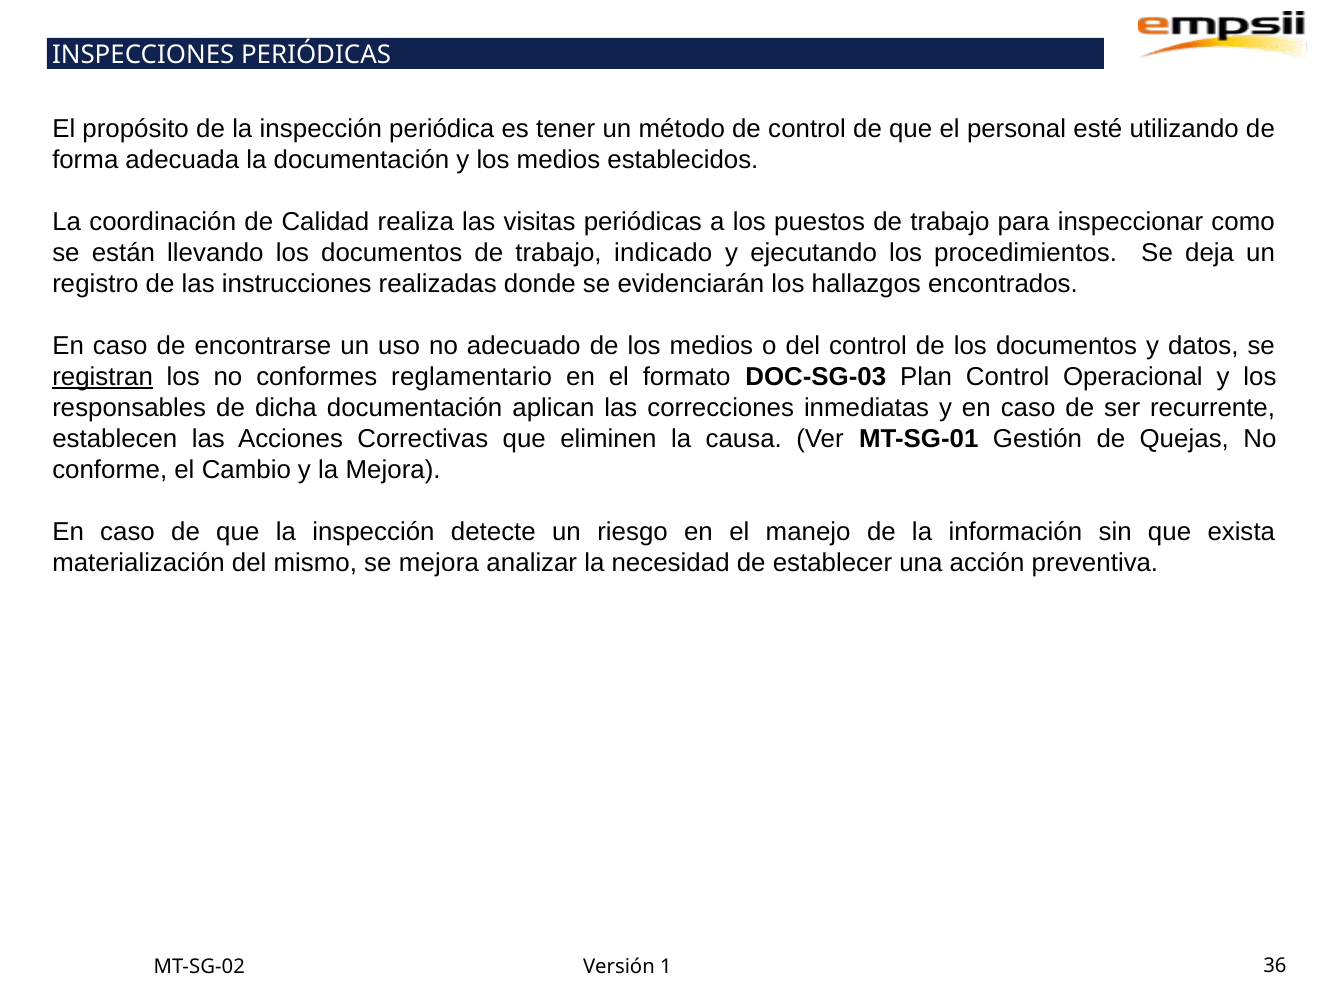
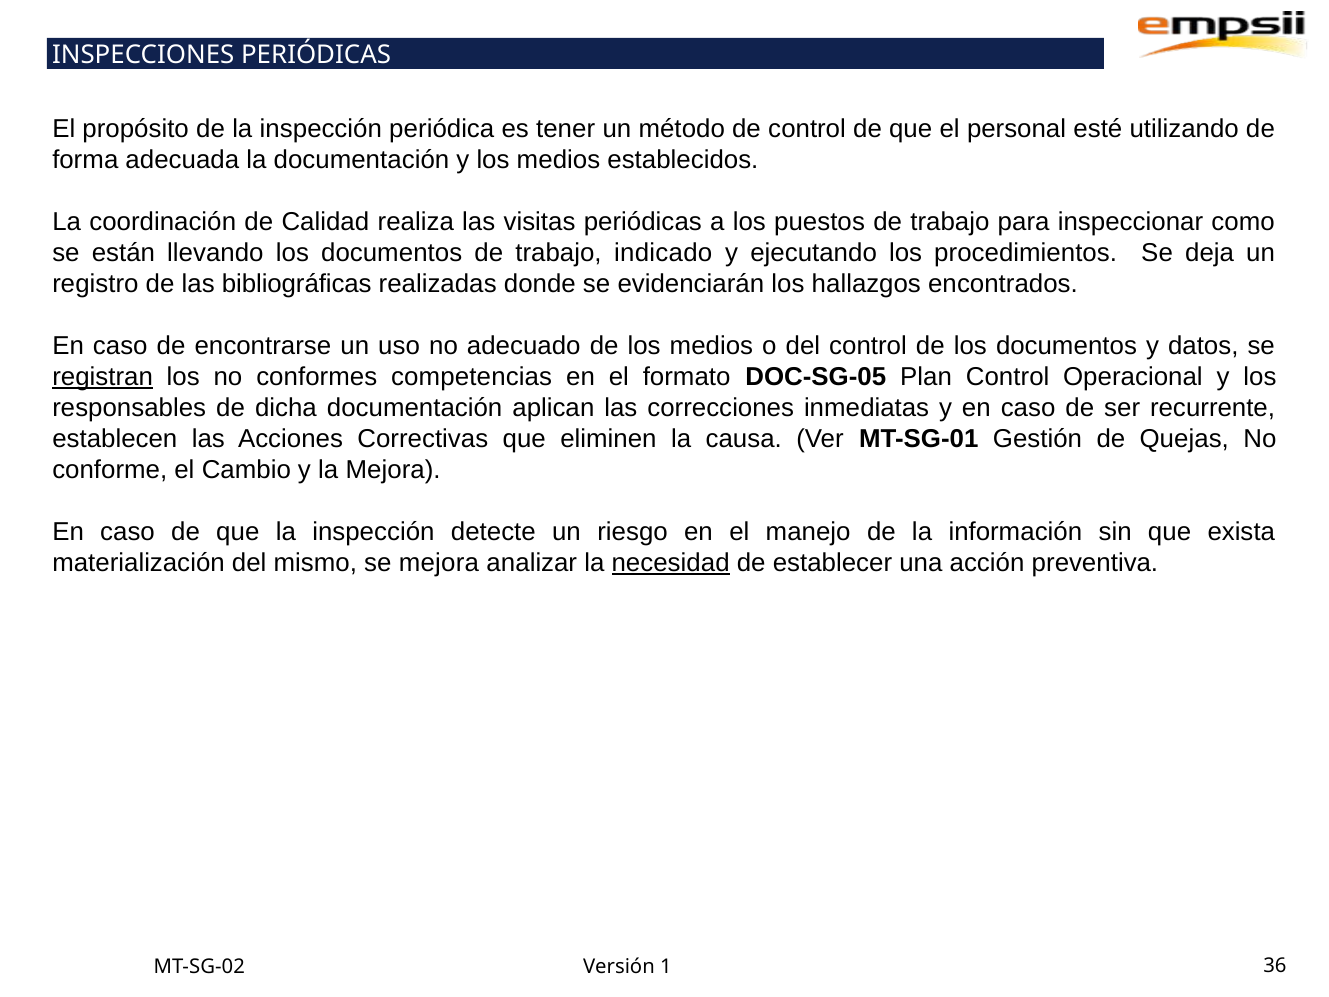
instrucciones: instrucciones -> bibliográficas
reglamentario: reglamentario -> competencias
DOC-SG-03: DOC-SG-03 -> DOC-SG-05
necesidad underline: none -> present
